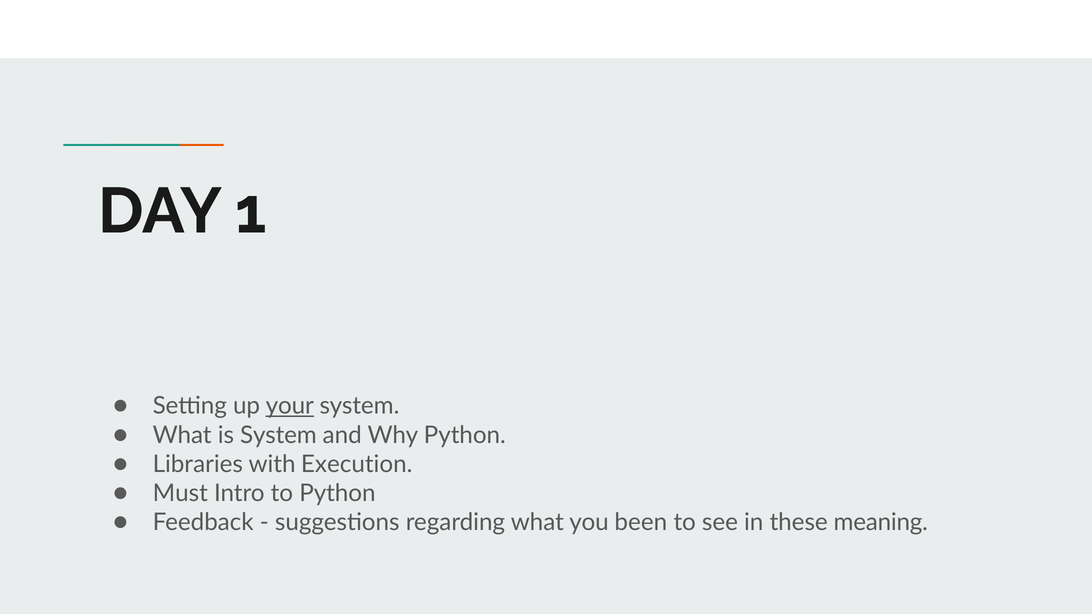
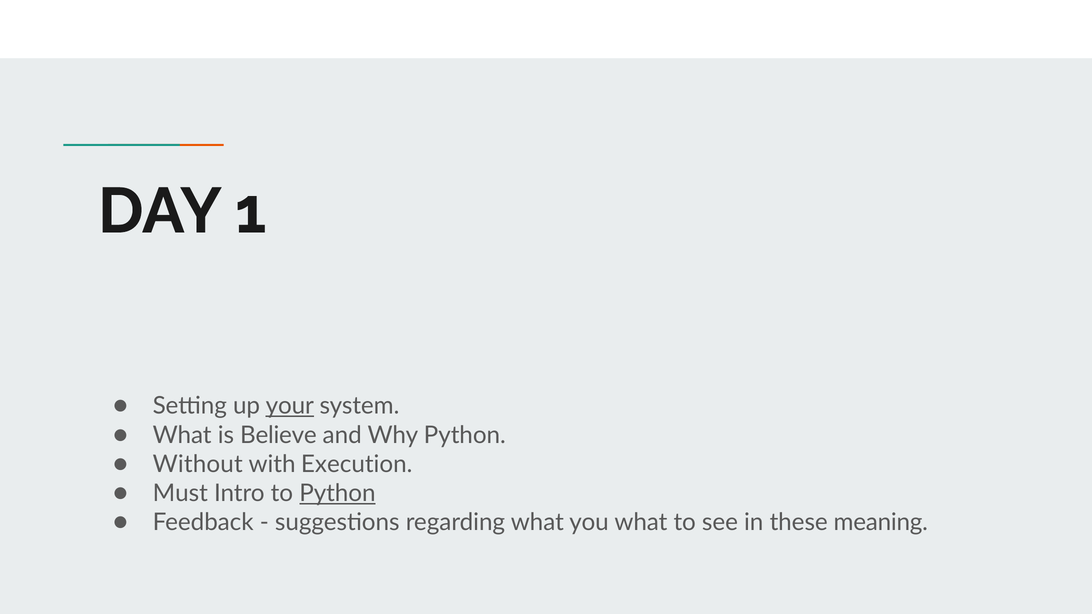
is System: System -> Believe
Libraries: Libraries -> Without
Python at (337, 493) underline: none -> present
you been: been -> what
